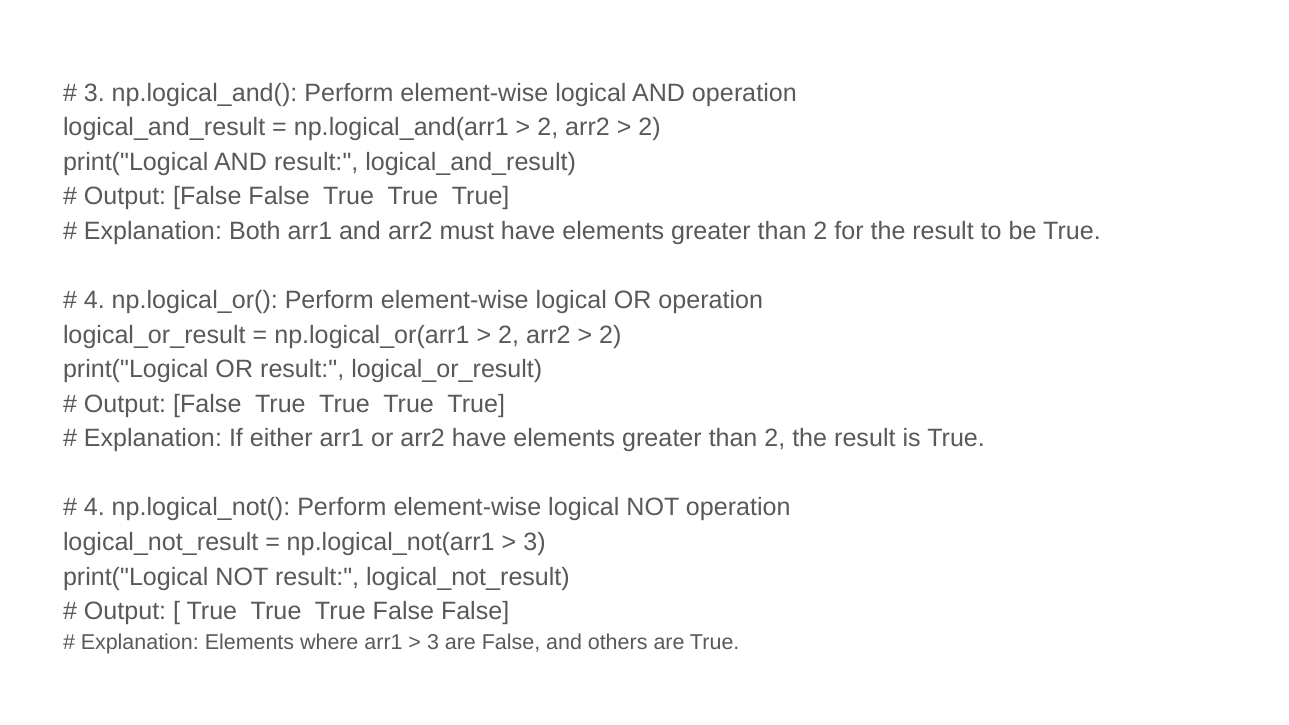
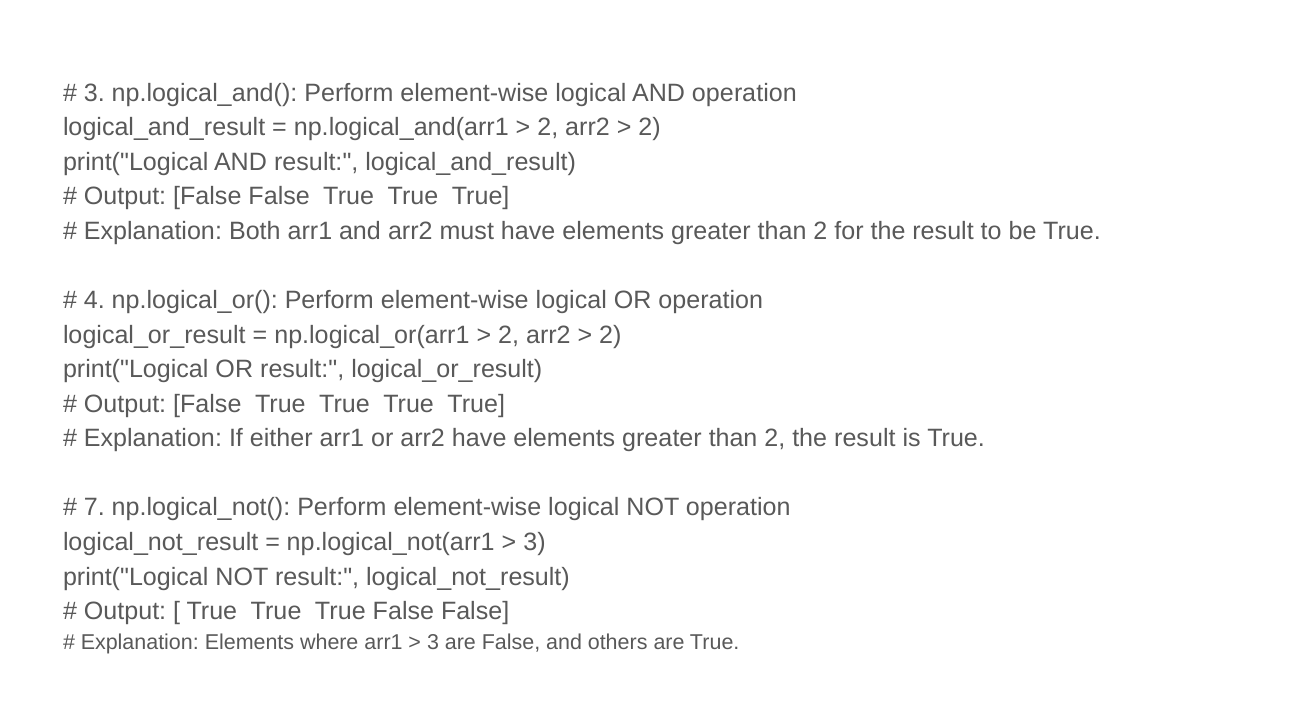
4 at (94, 508): 4 -> 7
